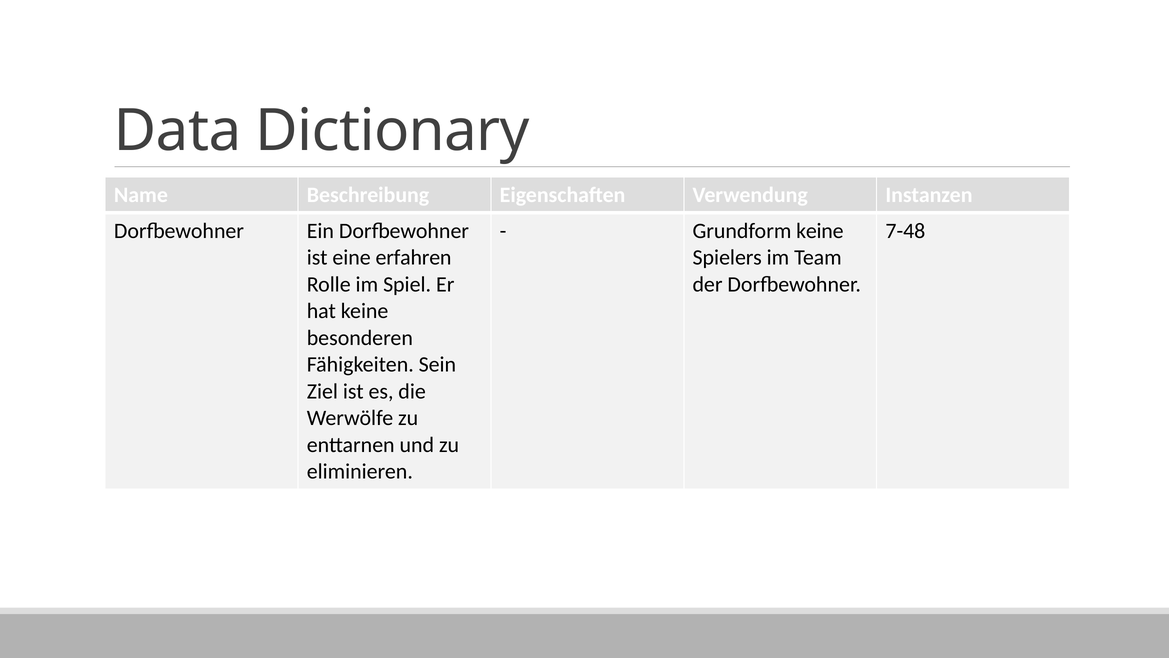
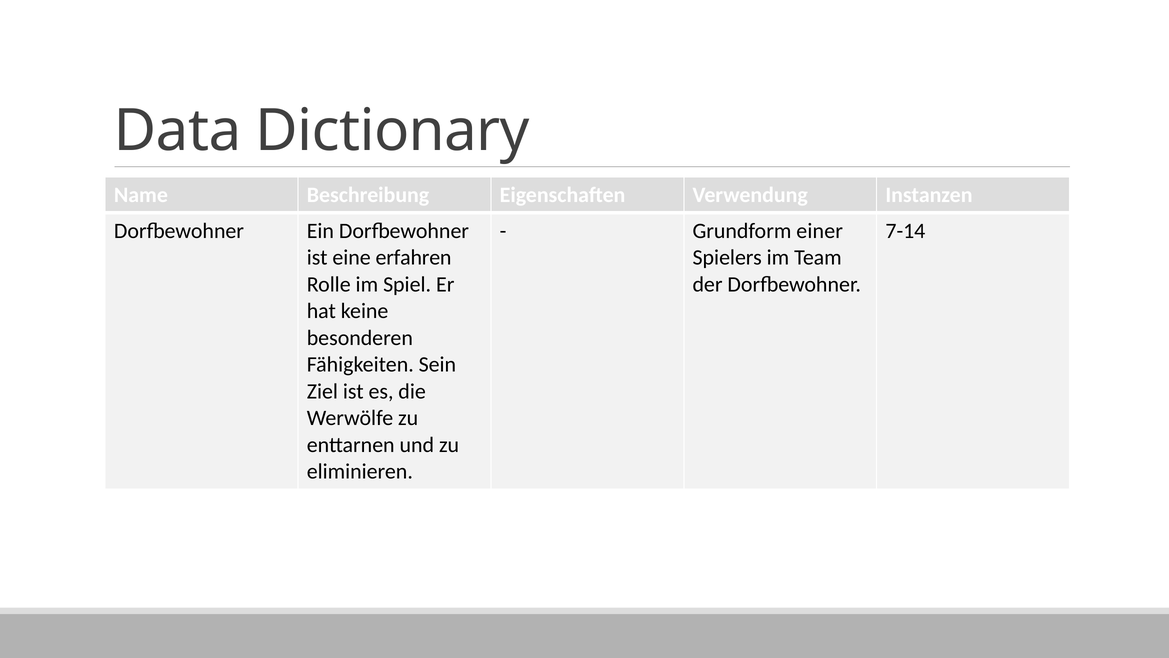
Grundform keine: keine -> einer
7-48: 7-48 -> 7-14
